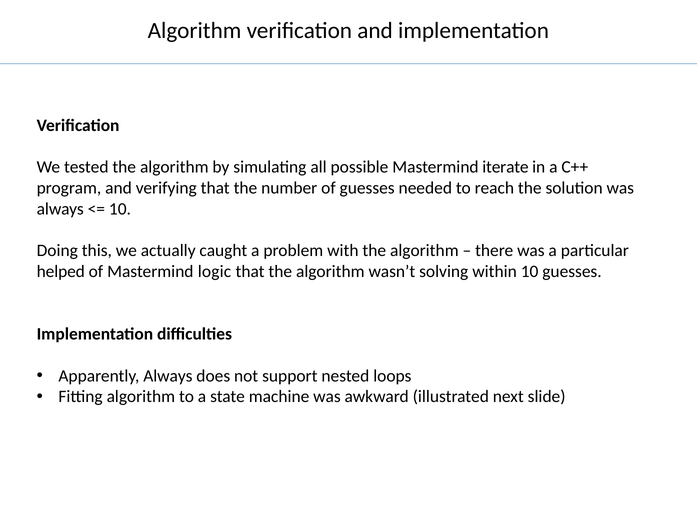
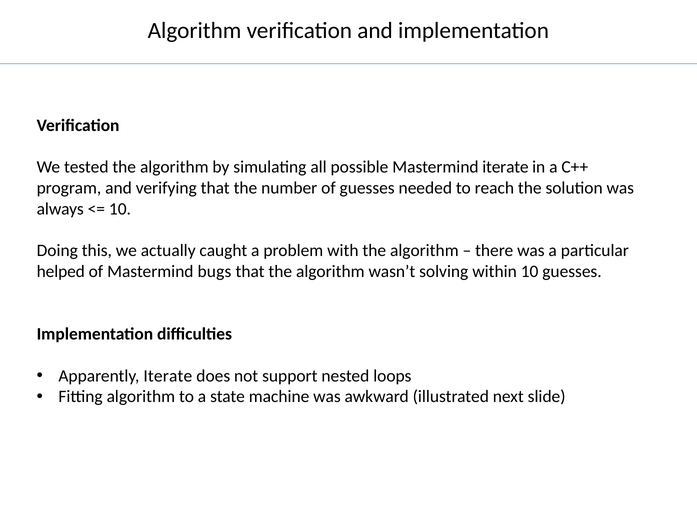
logic: logic -> bugs
Apparently Always: Always -> Iterate
